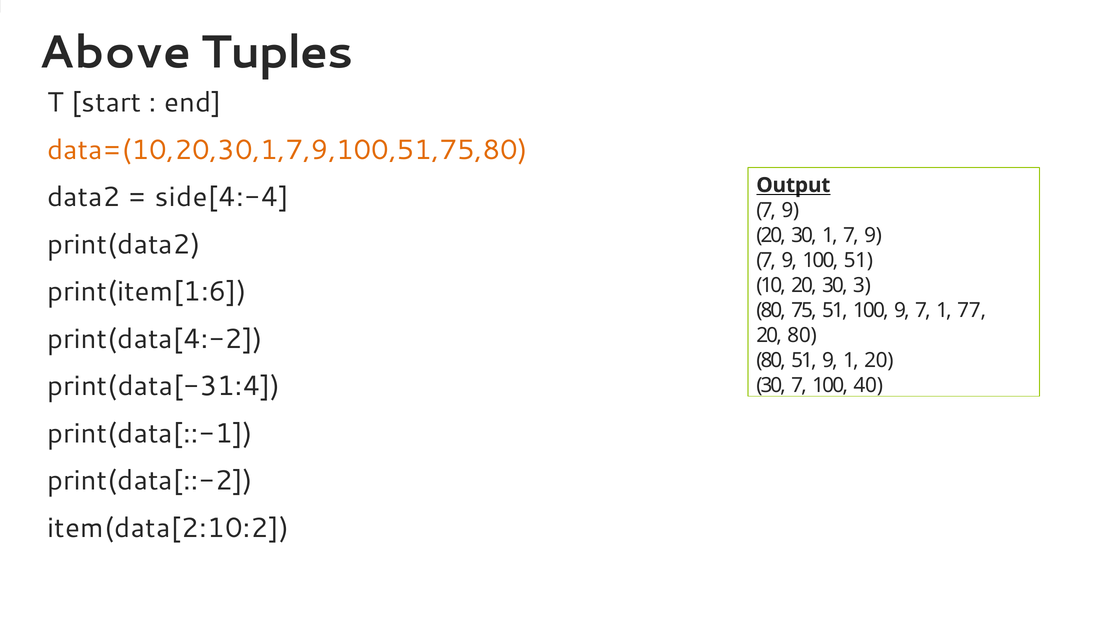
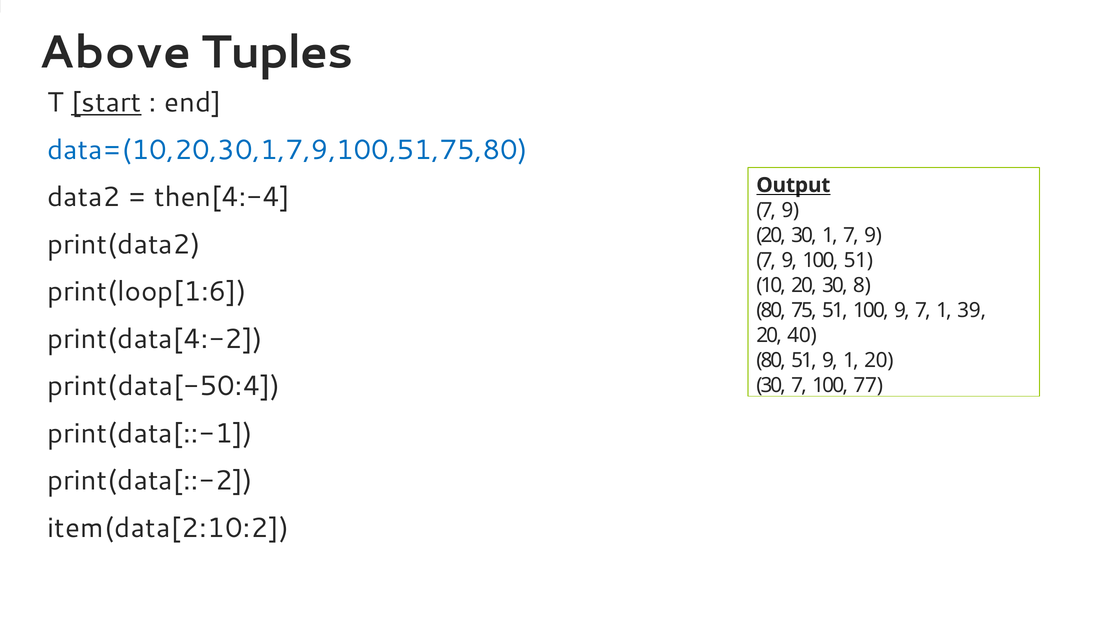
start underline: none -> present
data=(10,20,30,1,7,9,100,51,75,80 colour: orange -> blue
side[4:-4: side[4:-4 -> then[4:-4
3: 3 -> 8
print(item[1:6: print(item[1:6 -> print(loop[1:6
77: 77 -> 39
20 80: 80 -> 40
print(data[-31:4: print(data[-31:4 -> print(data[-50:4
40: 40 -> 77
